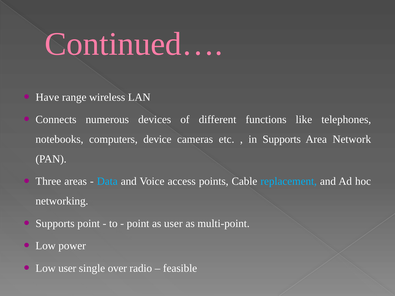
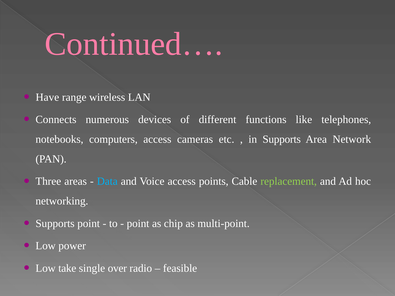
computers device: device -> access
replacement colour: light blue -> light green
as user: user -> chip
Low user: user -> take
